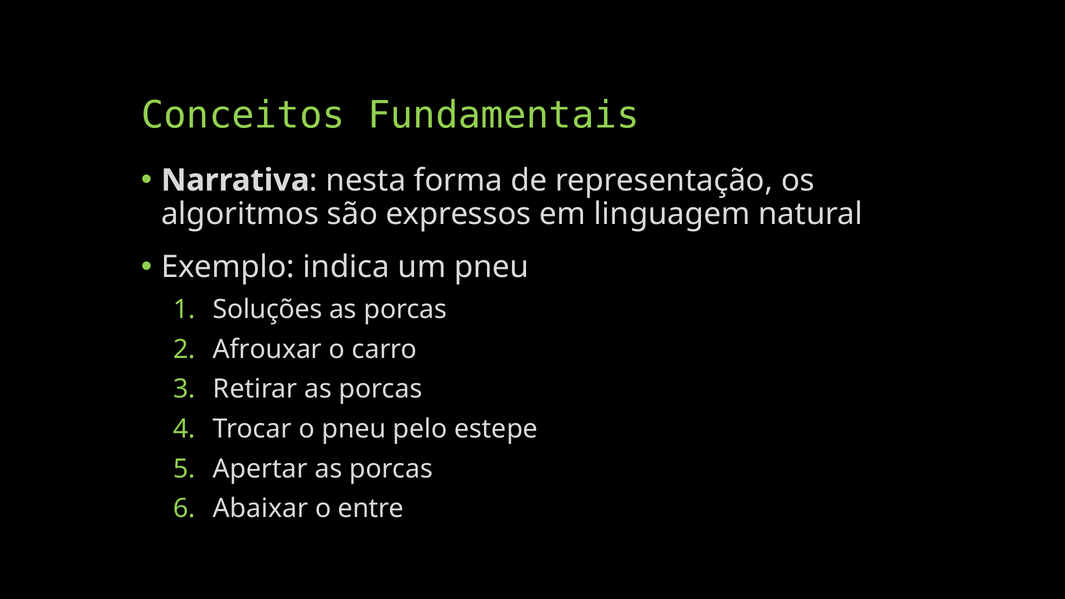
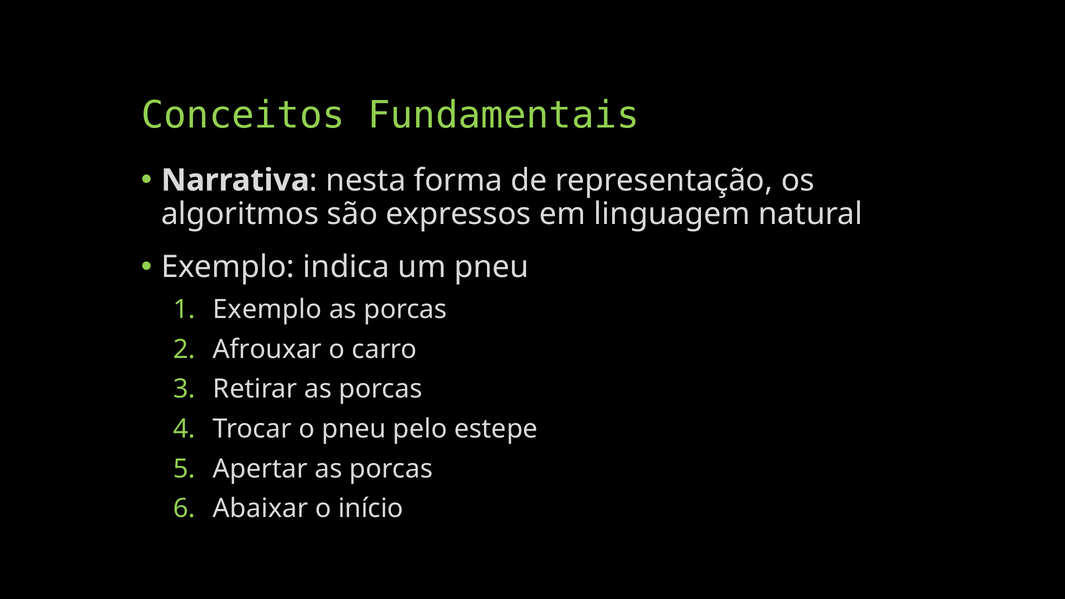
Soluções at (268, 310): Soluções -> Exemplo
entre: entre -> início
